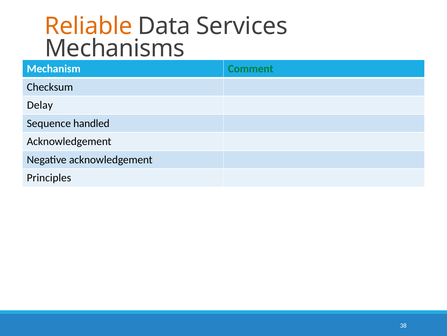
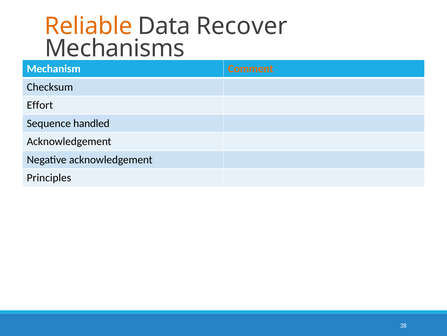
Services: Services -> Recover
Comment colour: green -> orange
Delay: Delay -> Effort
